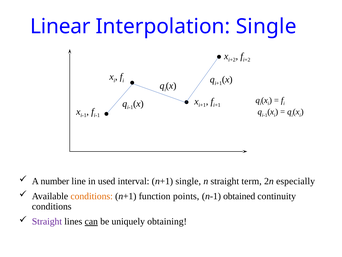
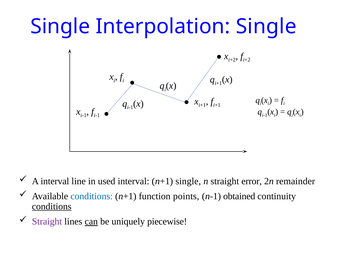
Linear at (60, 26): Linear -> Single
A number: number -> interval
term: term -> error
especially: especially -> remainder
conditions at (92, 196) colour: orange -> blue
conditions at (52, 206) underline: none -> present
obtaining: obtaining -> piecewise
